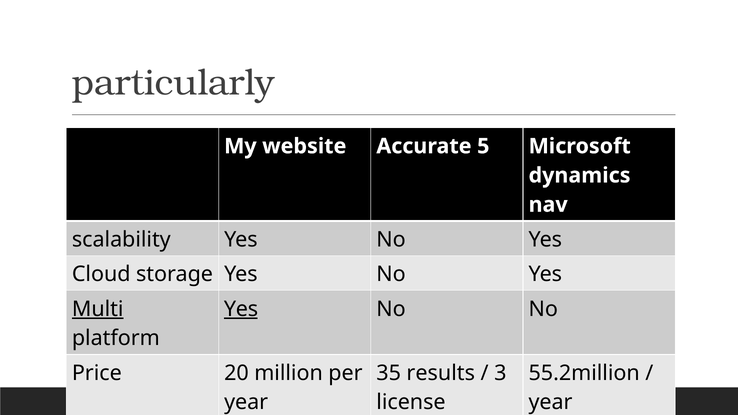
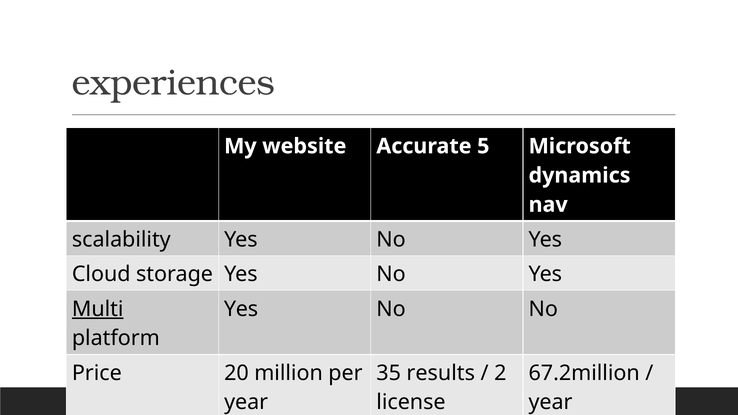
particularly: particularly -> experiences
Yes at (241, 309) underline: present -> none
3: 3 -> 2
55.2million: 55.2million -> 67.2million
